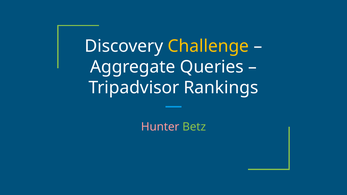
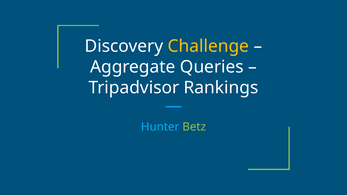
Hunter colour: pink -> light blue
